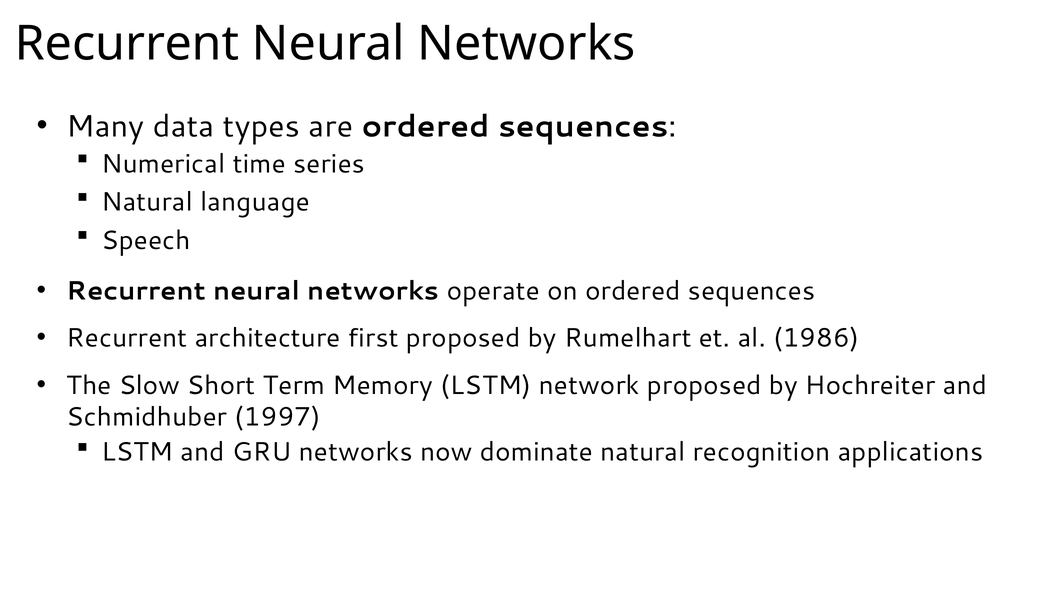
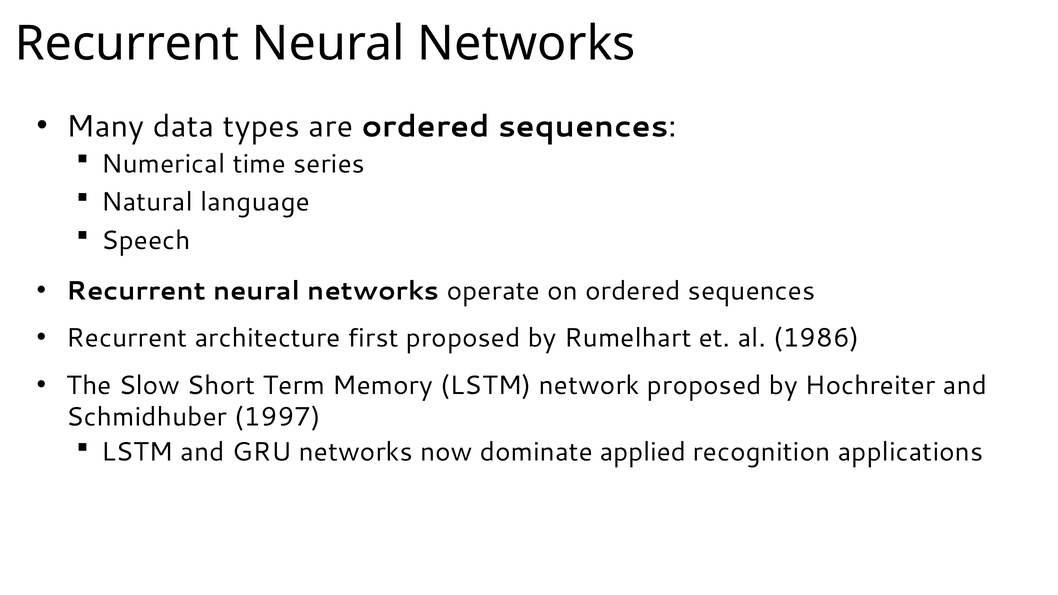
dominate natural: natural -> applied
